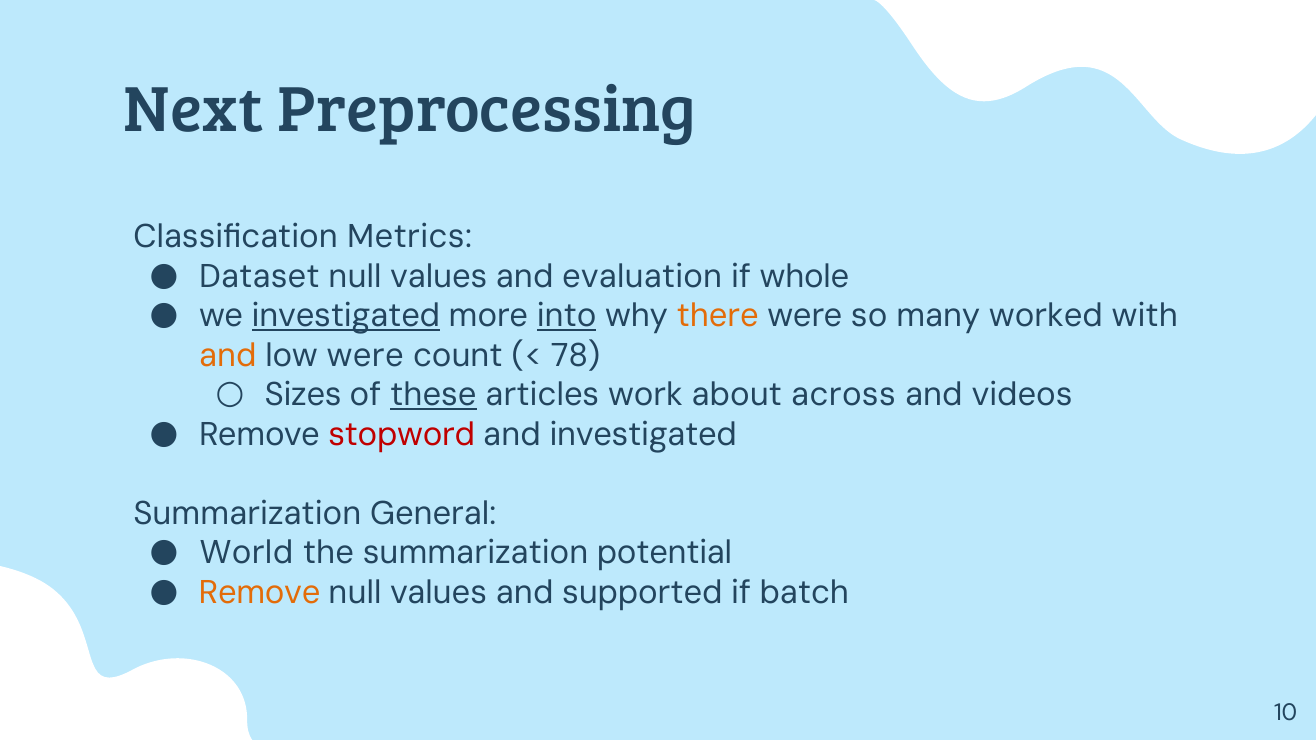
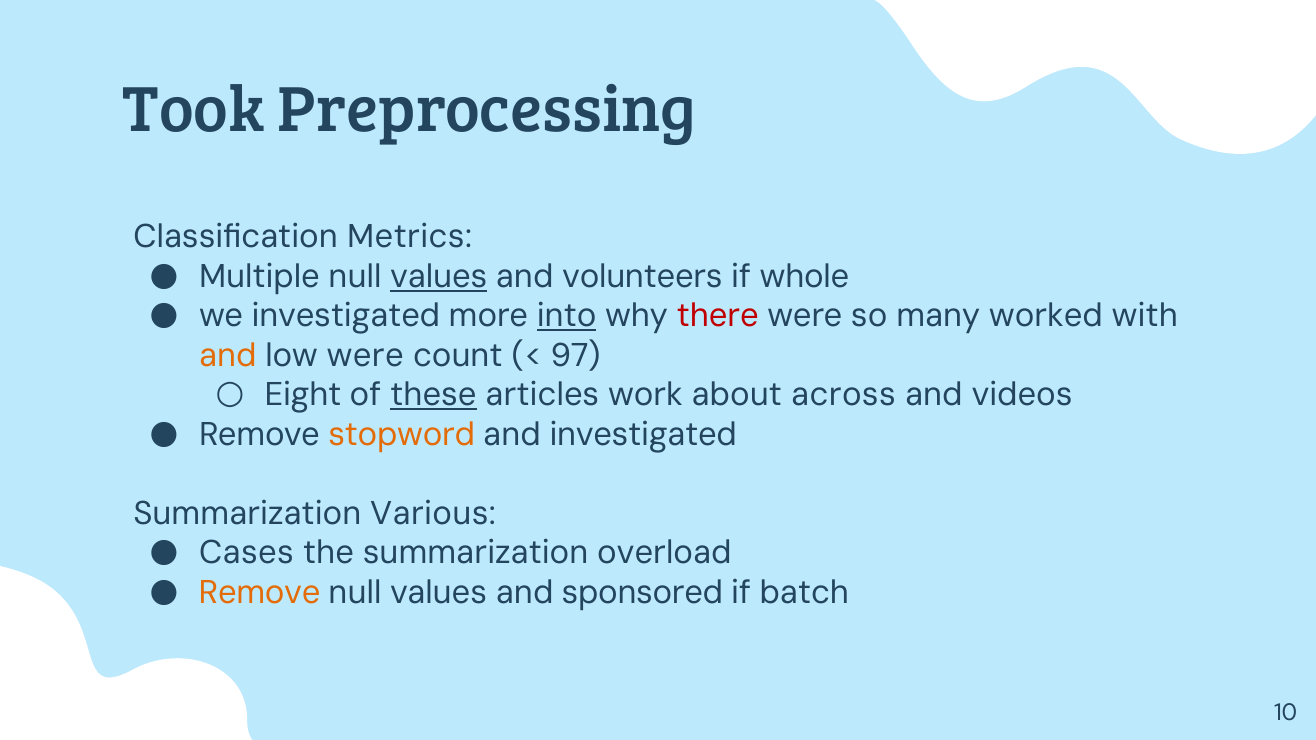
Next: Next -> Took
Dataset: Dataset -> Multiple
values at (439, 277) underline: none -> present
evaluation: evaluation -> volunteers
investigated at (346, 316) underline: present -> none
there colour: orange -> red
78: 78 -> 97
Sizes: Sizes -> Eight
stopword colour: red -> orange
General: General -> Various
World: World -> Cases
potential: potential -> overload
supported: supported -> sponsored
